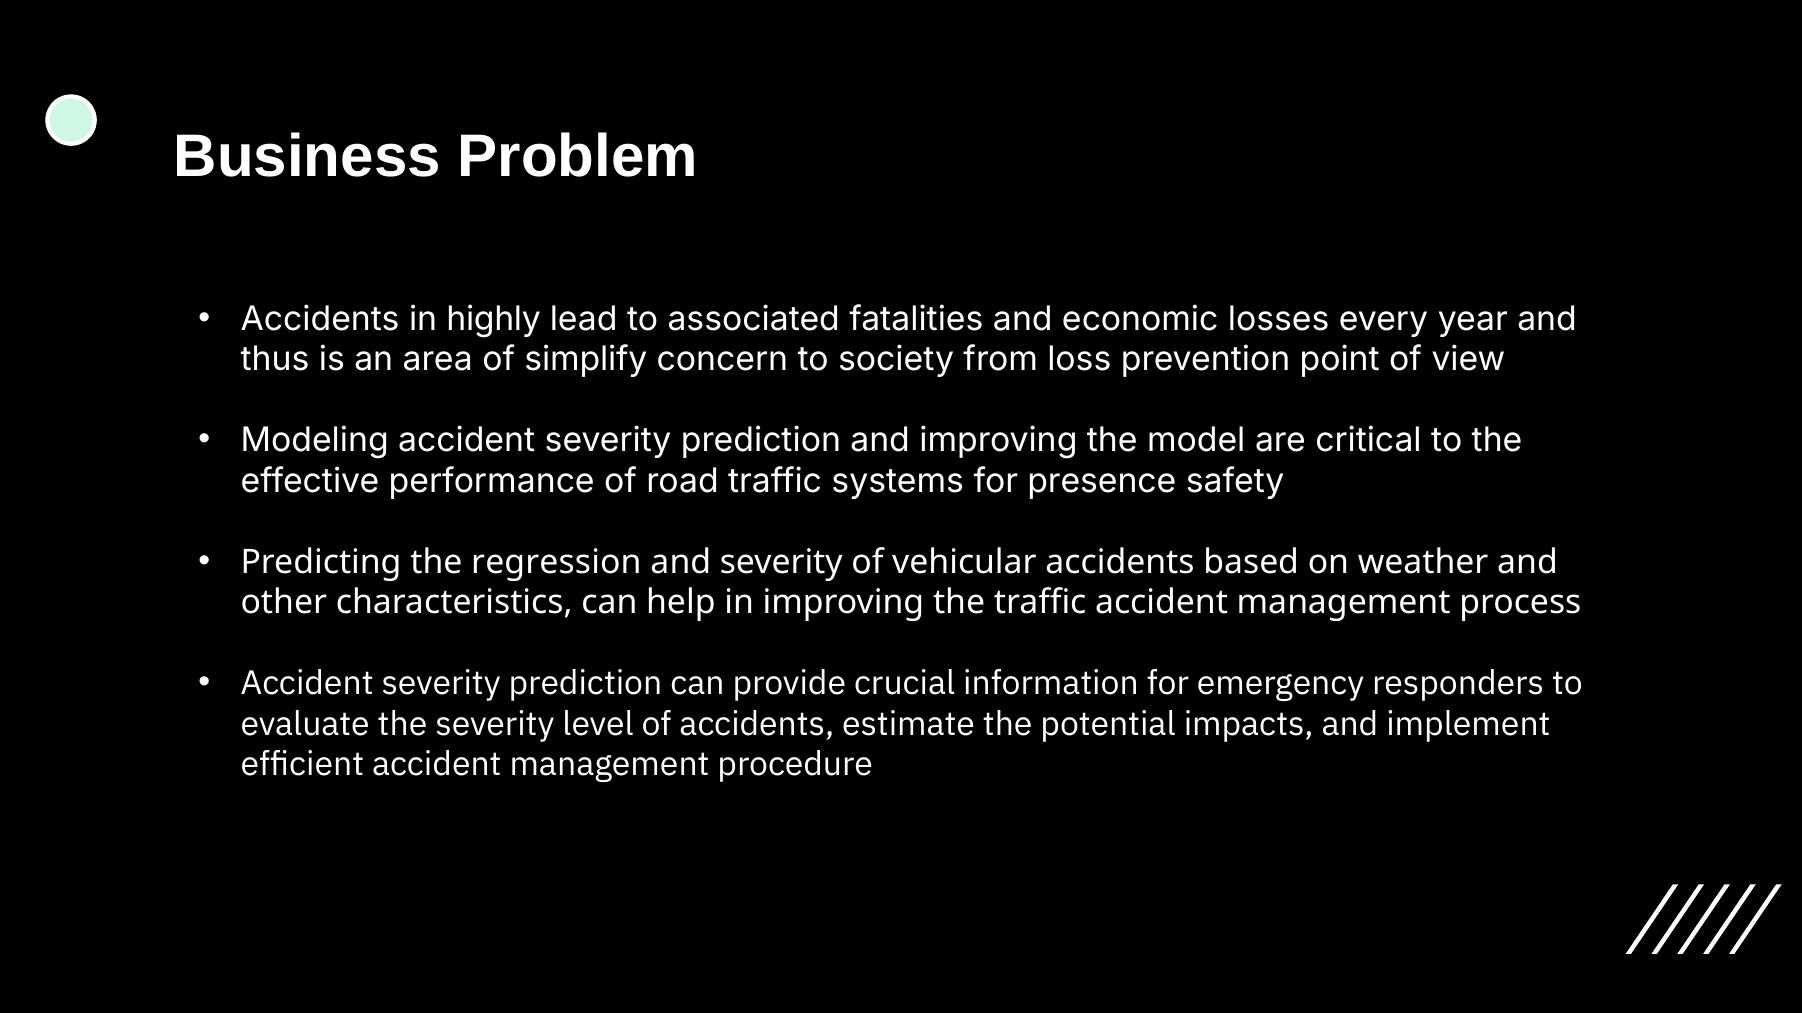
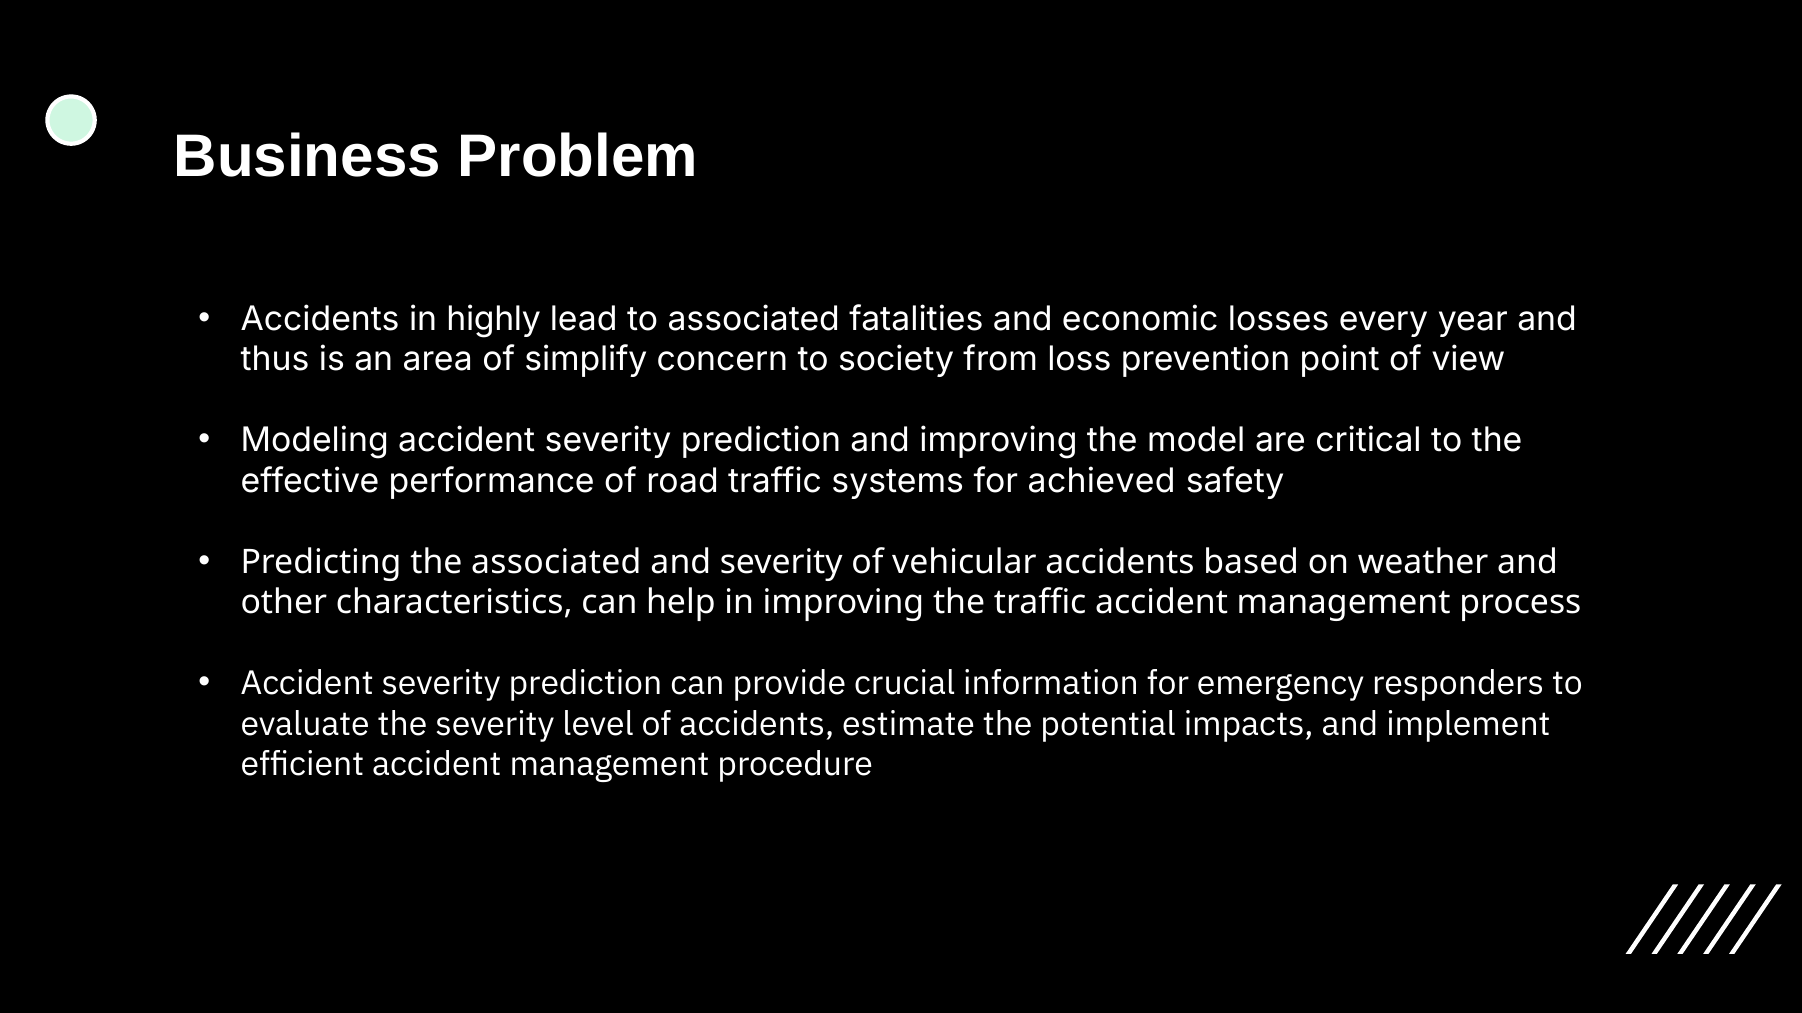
presence: presence -> achieved
the regression: regression -> associated
